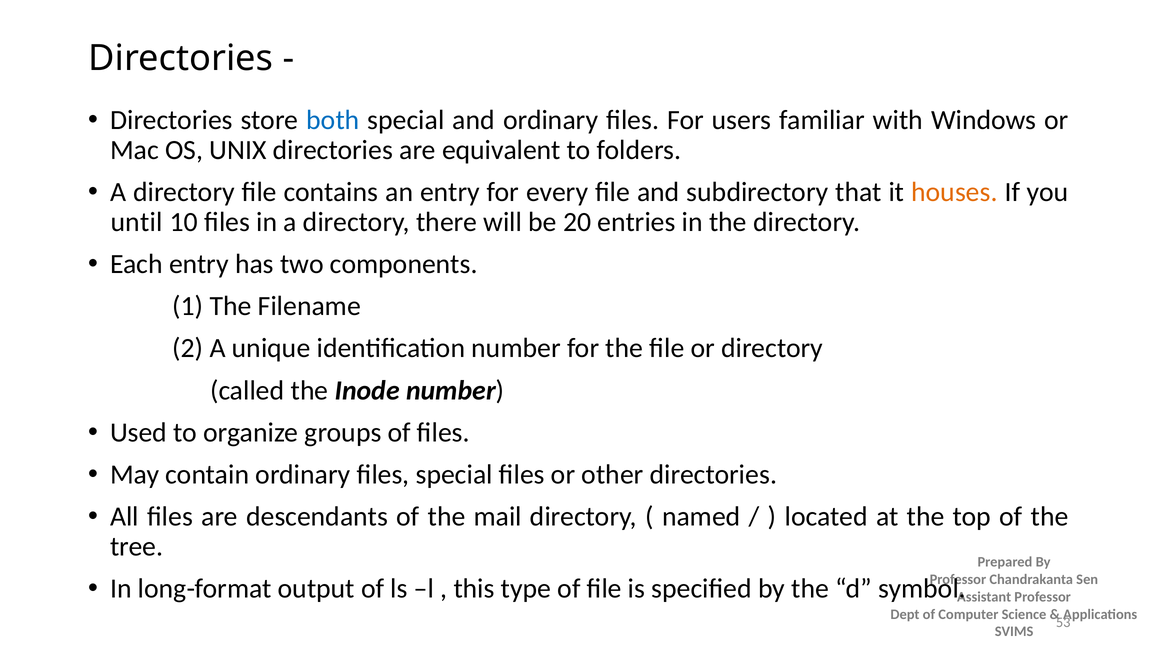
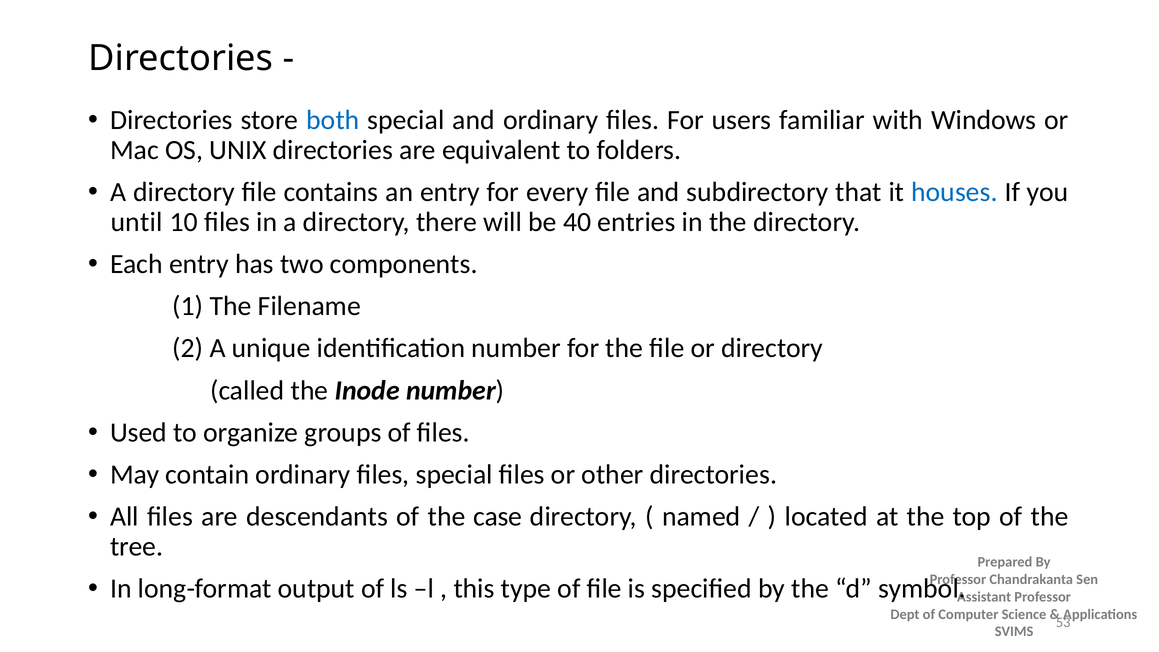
houses colour: orange -> blue
20: 20 -> 40
mail: mail -> case
